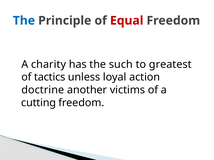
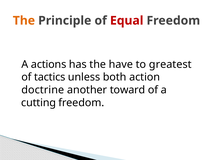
The at (24, 21) colour: blue -> orange
charity: charity -> actions
such: such -> have
loyal: loyal -> both
victims: victims -> toward
